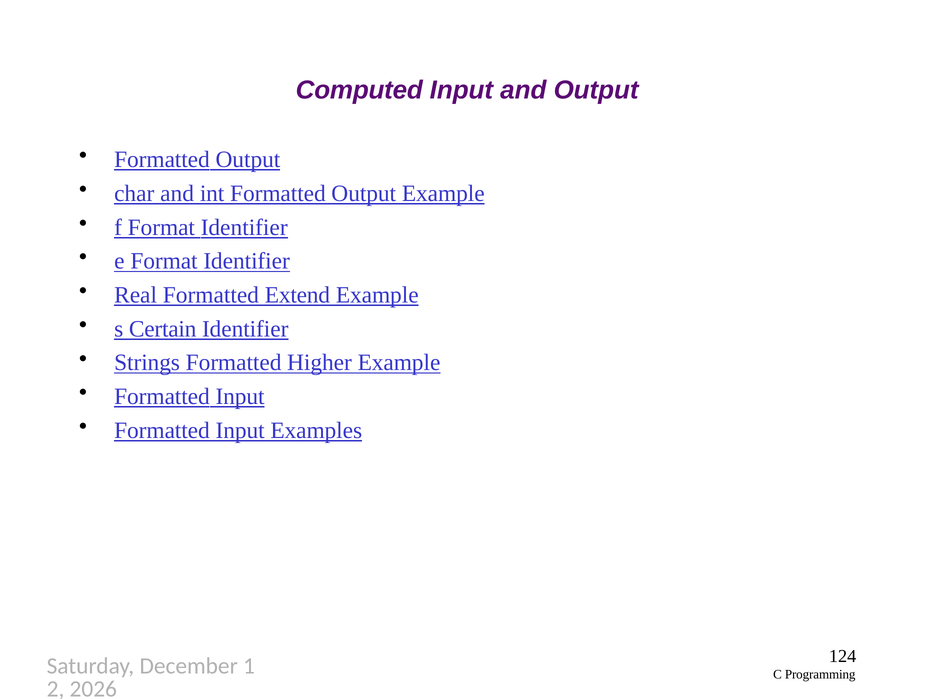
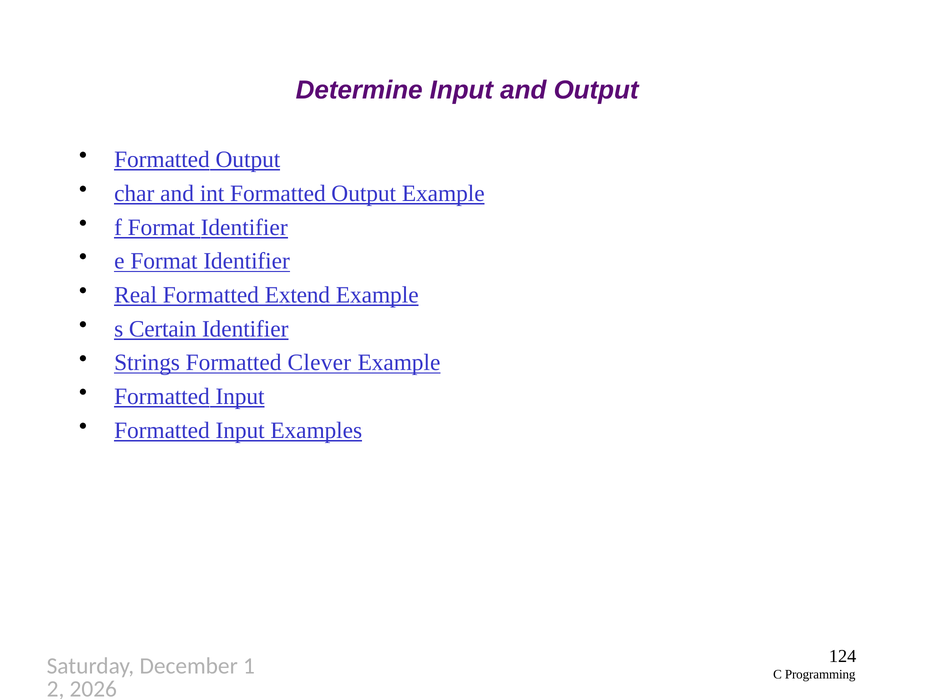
Computed: Computed -> Determine
Higher: Higher -> Clever
